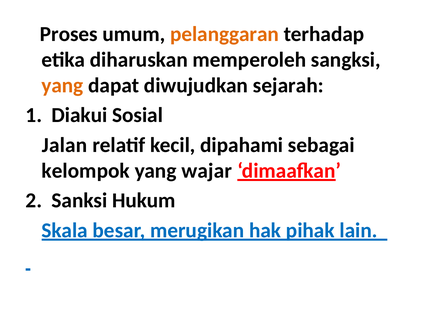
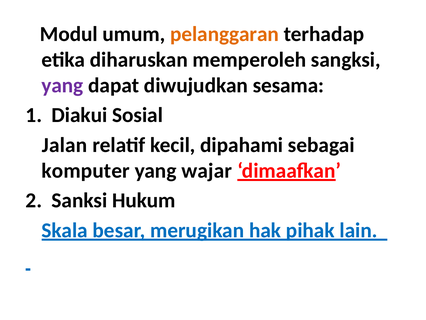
Proses: Proses -> Modul
yang at (62, 85) colour: orange -> purple
sejarah: sejarah -> sesama
kelompok: kelompok -> komputer
